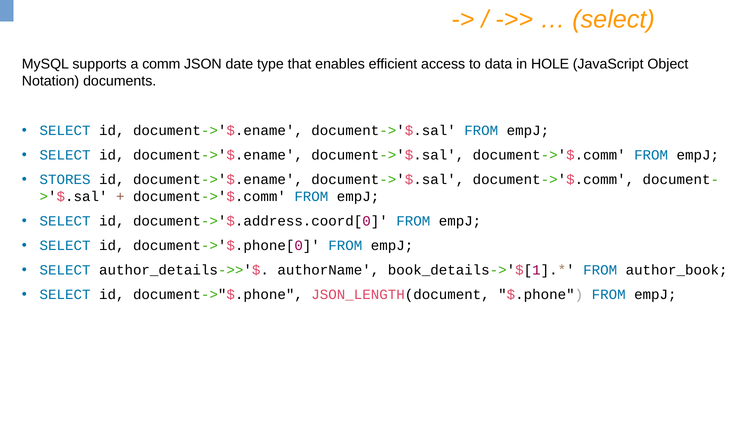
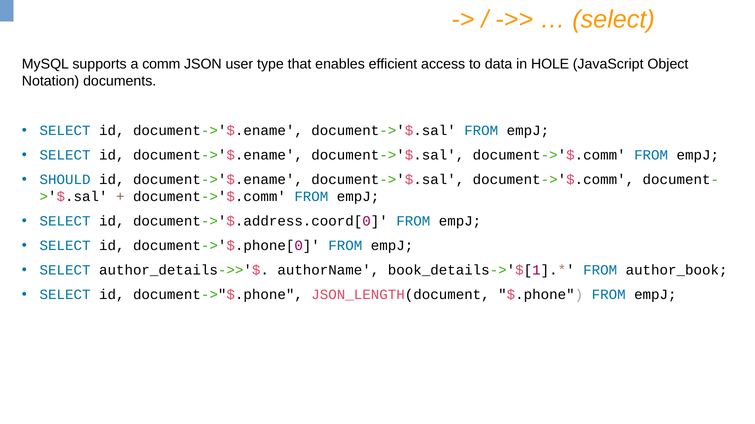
date: date -> user
STORES: STORES -> SHOULD
